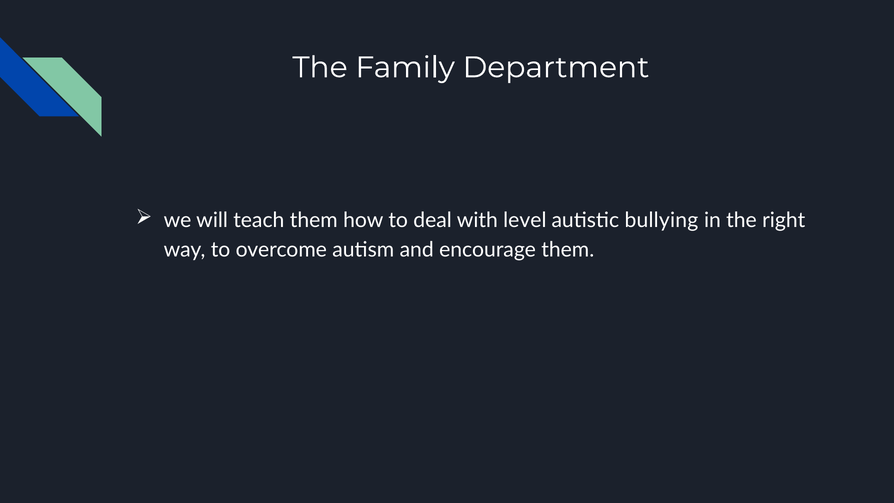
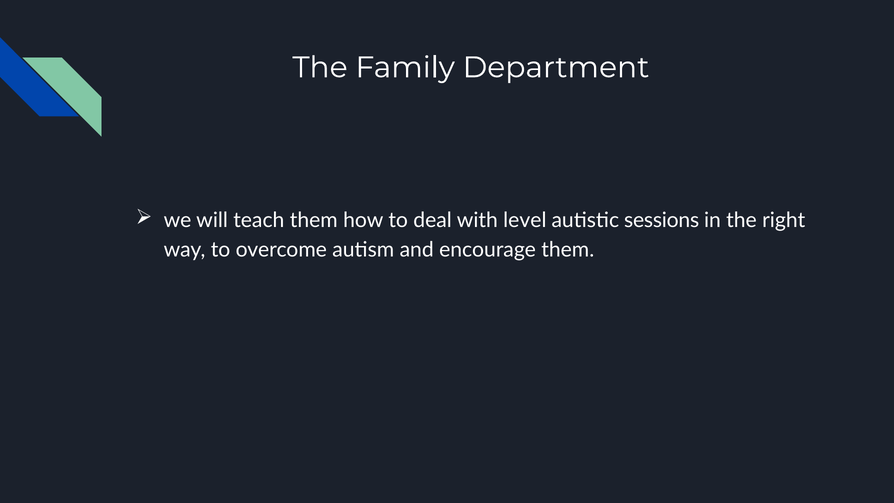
bullying: bullying -> sessions
